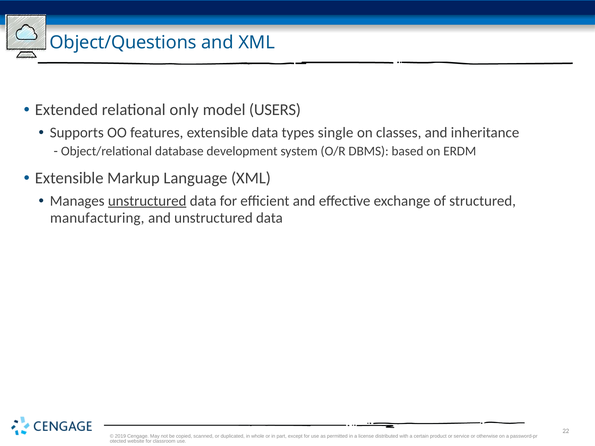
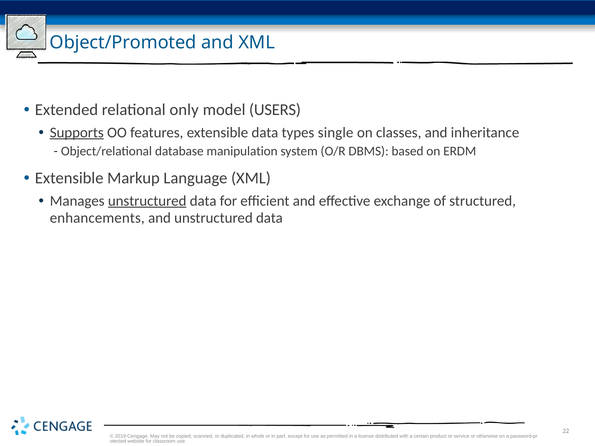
Object/Questions: Object/Questions -> Object/Promoted
Supports underline: none -> present
development: development -> manipulation
manufacturing: manufacturing -> enhancements
